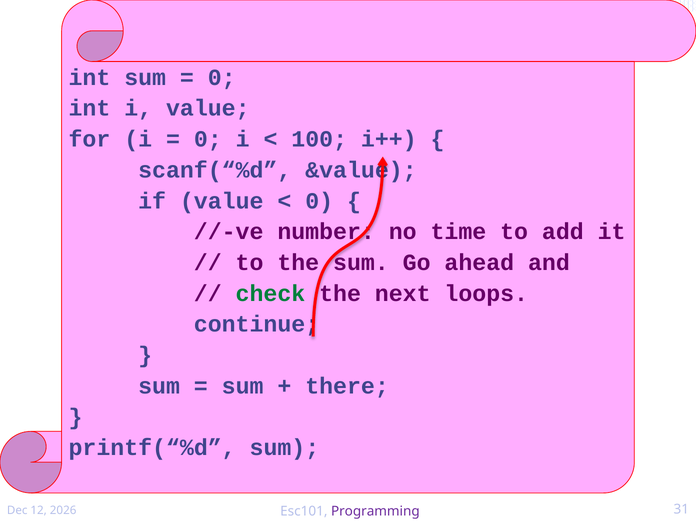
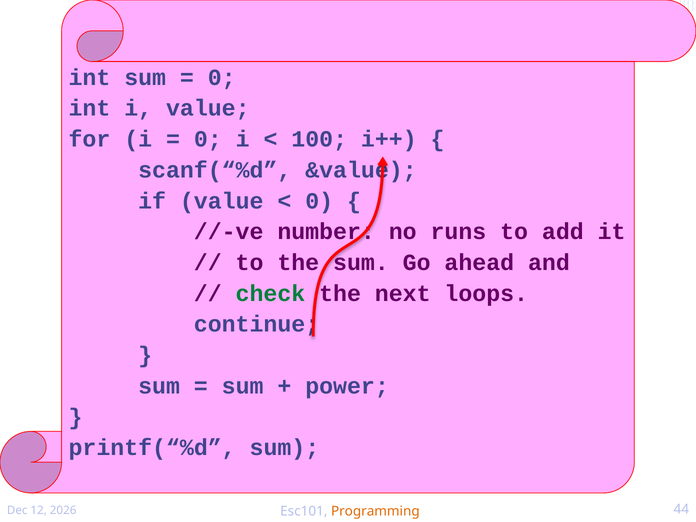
time: time -> runs
there: there -> power
31: 31 -> 44
Programming colour: purple -> orange
